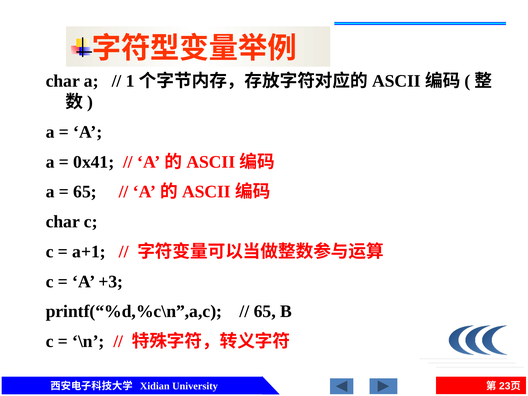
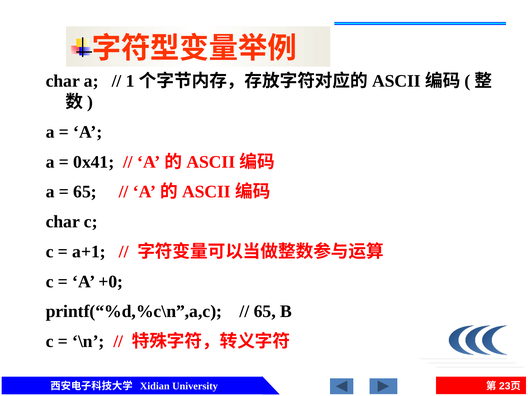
+3: +3 -> +0
